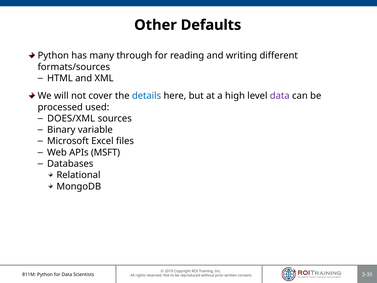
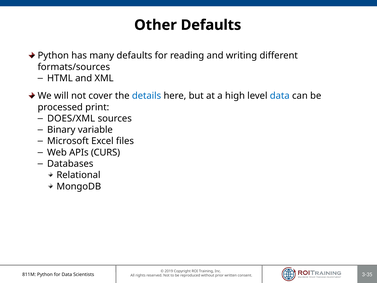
many through: through -> defaults
data at (280, 96) colour: purple -> blue
used: used -> print
MSFT: MSFT -> CURS
